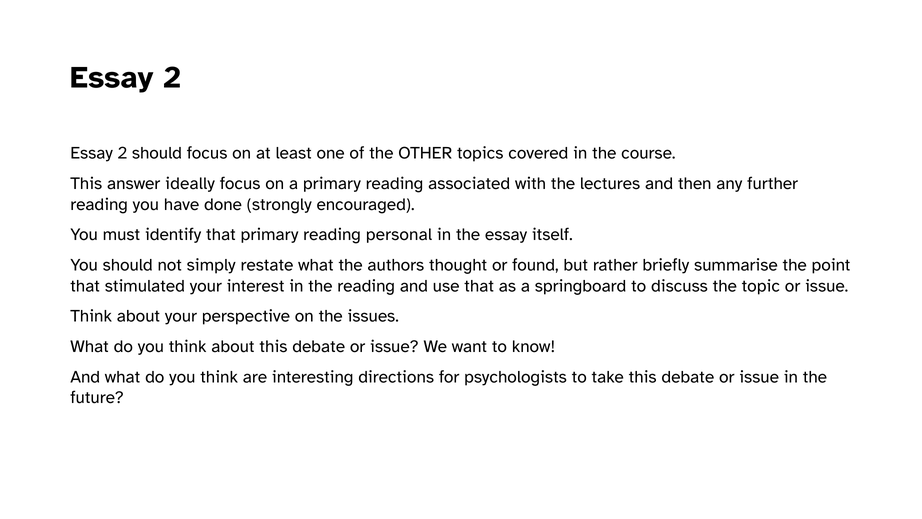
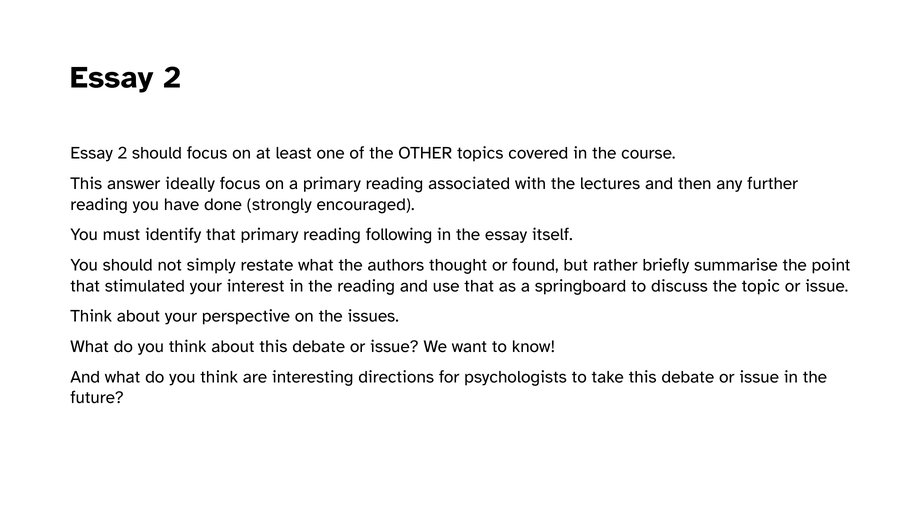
personal: personal -> following
